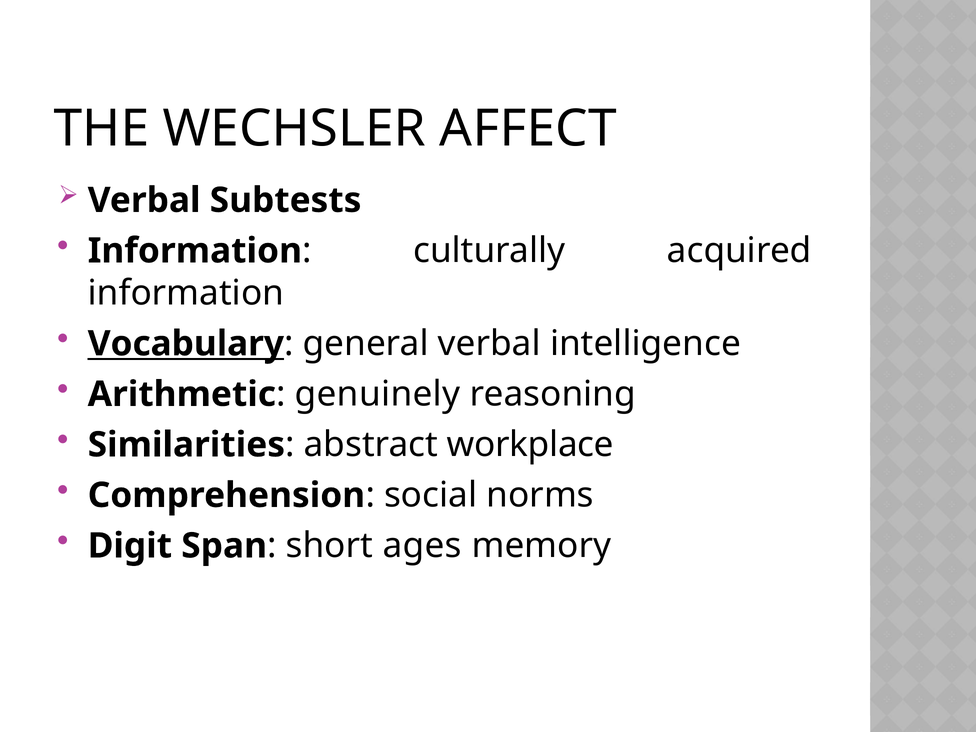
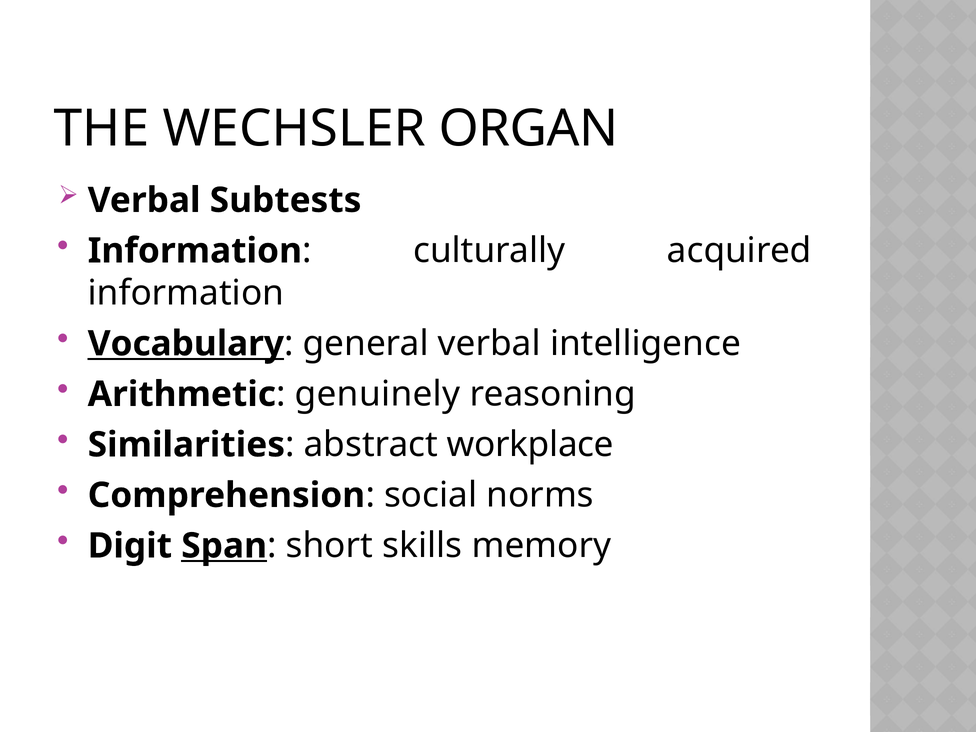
AFFECT: AFFECT -> ORGAN
Span underline: none -> present
ages: ages -> skills
